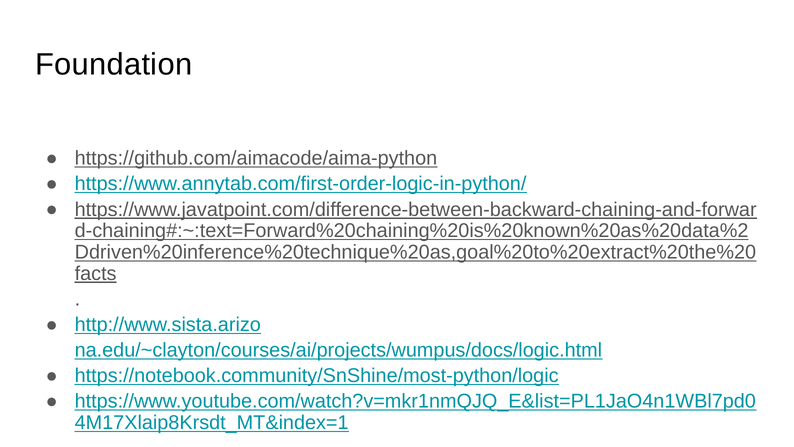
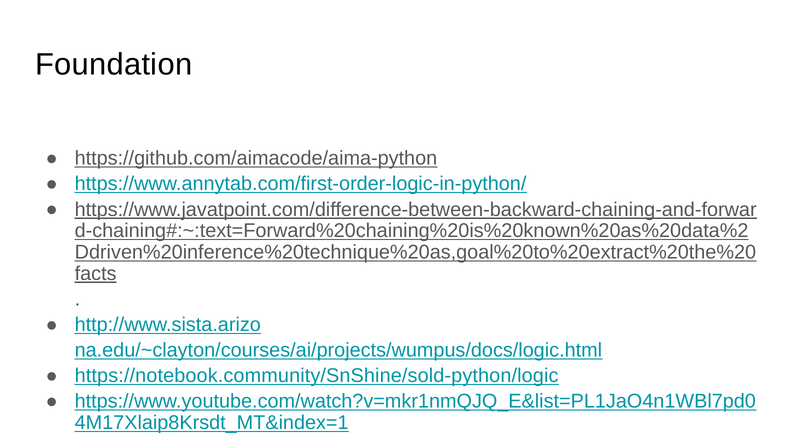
https://notebook.community/SnShine/most-python/logic: https://notebook.community/SnShine/most-python/logic -> https://notebook.community/SnShine/sold-python/logic
